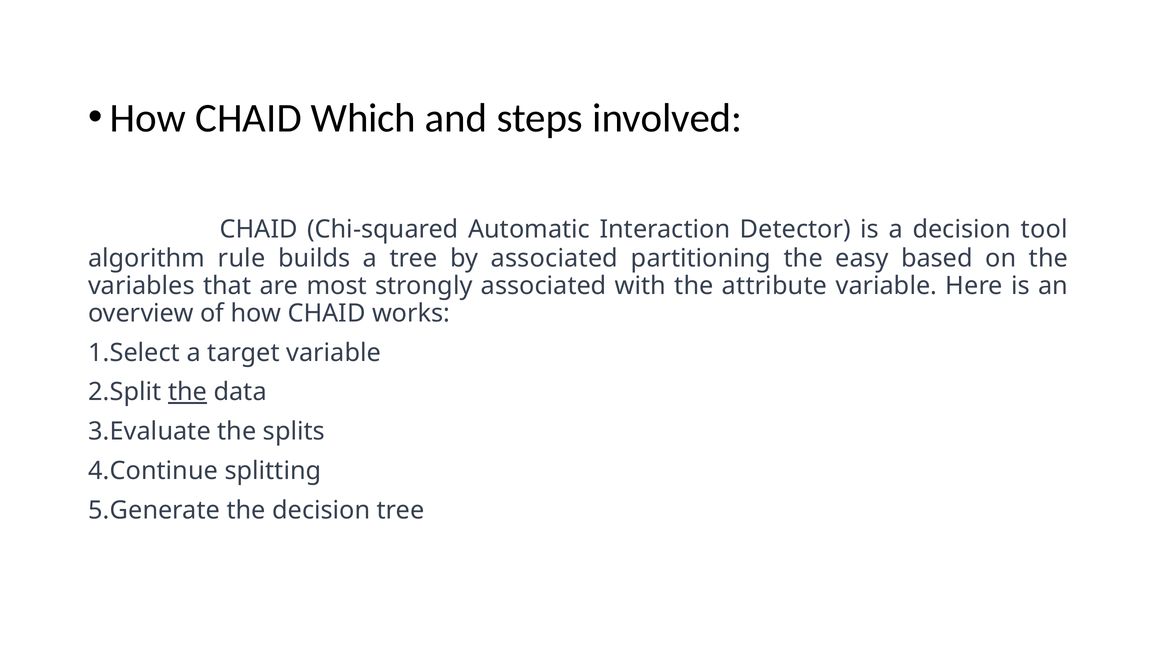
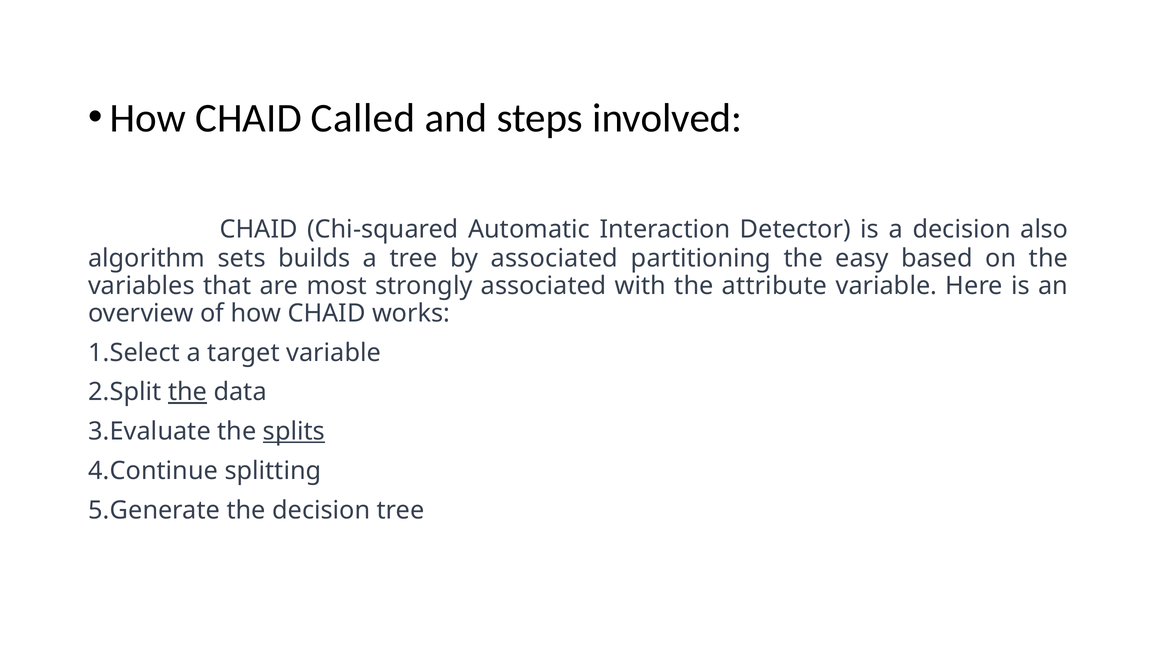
Which: Which -> Called
tool: tool -> also
rule: rule -> sets
splits underline: none -> present
